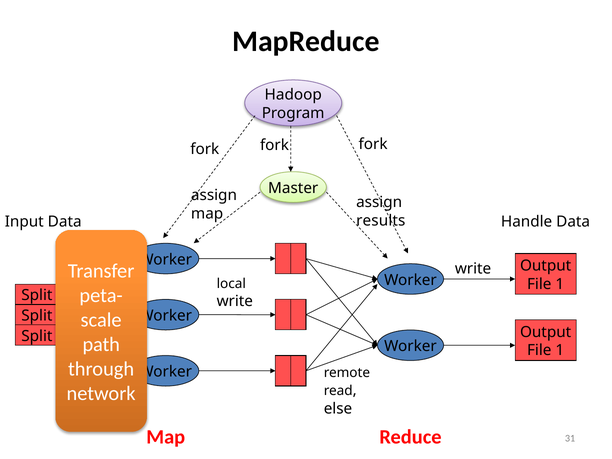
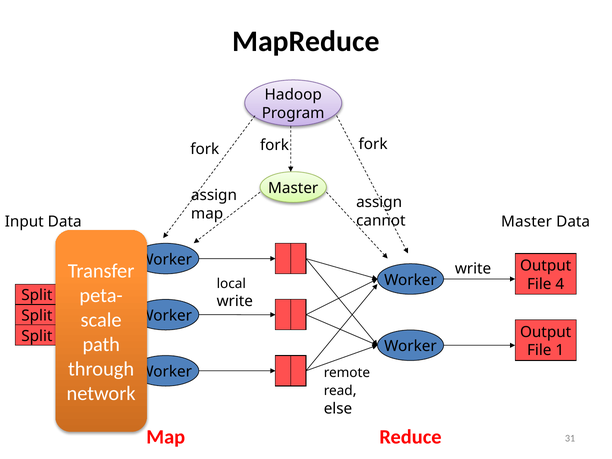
results: results -> cannot
Handle at (527, 222): Handle -> Master
1 at (560, 284): 1 -> 4
